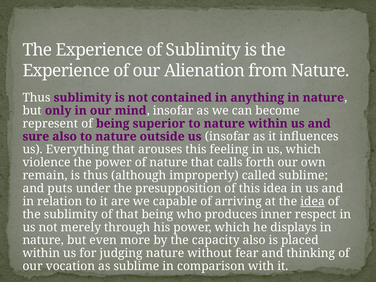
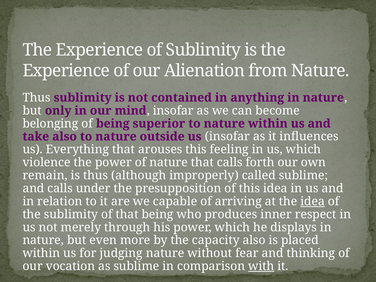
represent: represent -> belonging
sure: sure -> take
and puts: puts -> calls
with underline: none -> present
